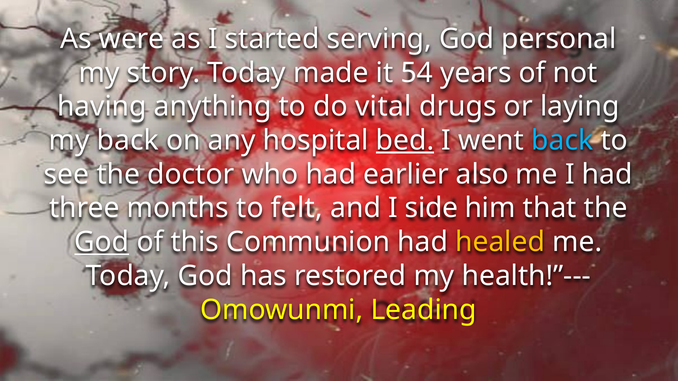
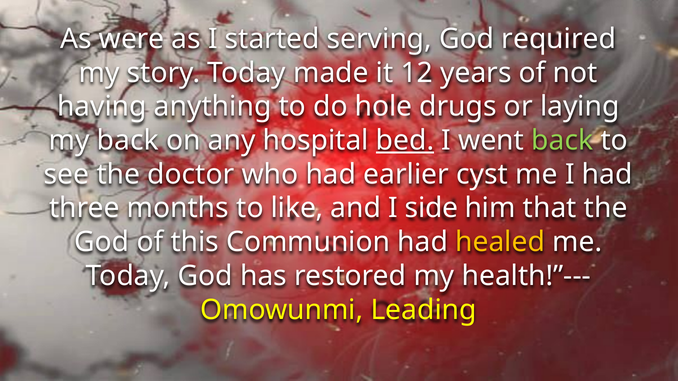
personal: personal -> required
54: 54 -> 12
vital: vital -> hole
back at (562, 141) colour: light blue -> light green
also: also -> cyst
felt: felt -> like
God at (102, 242) underline: present -> none
